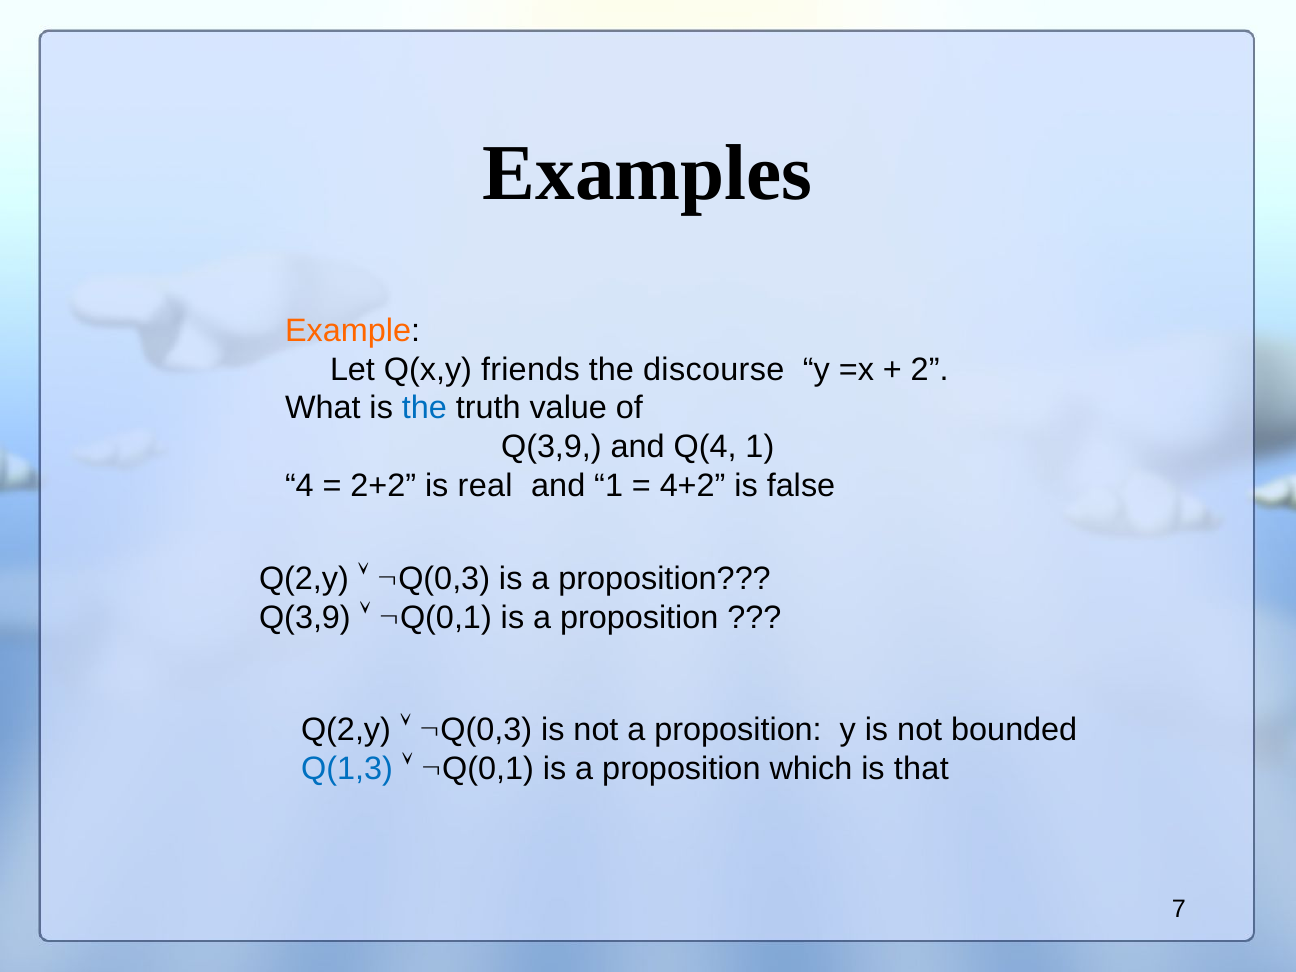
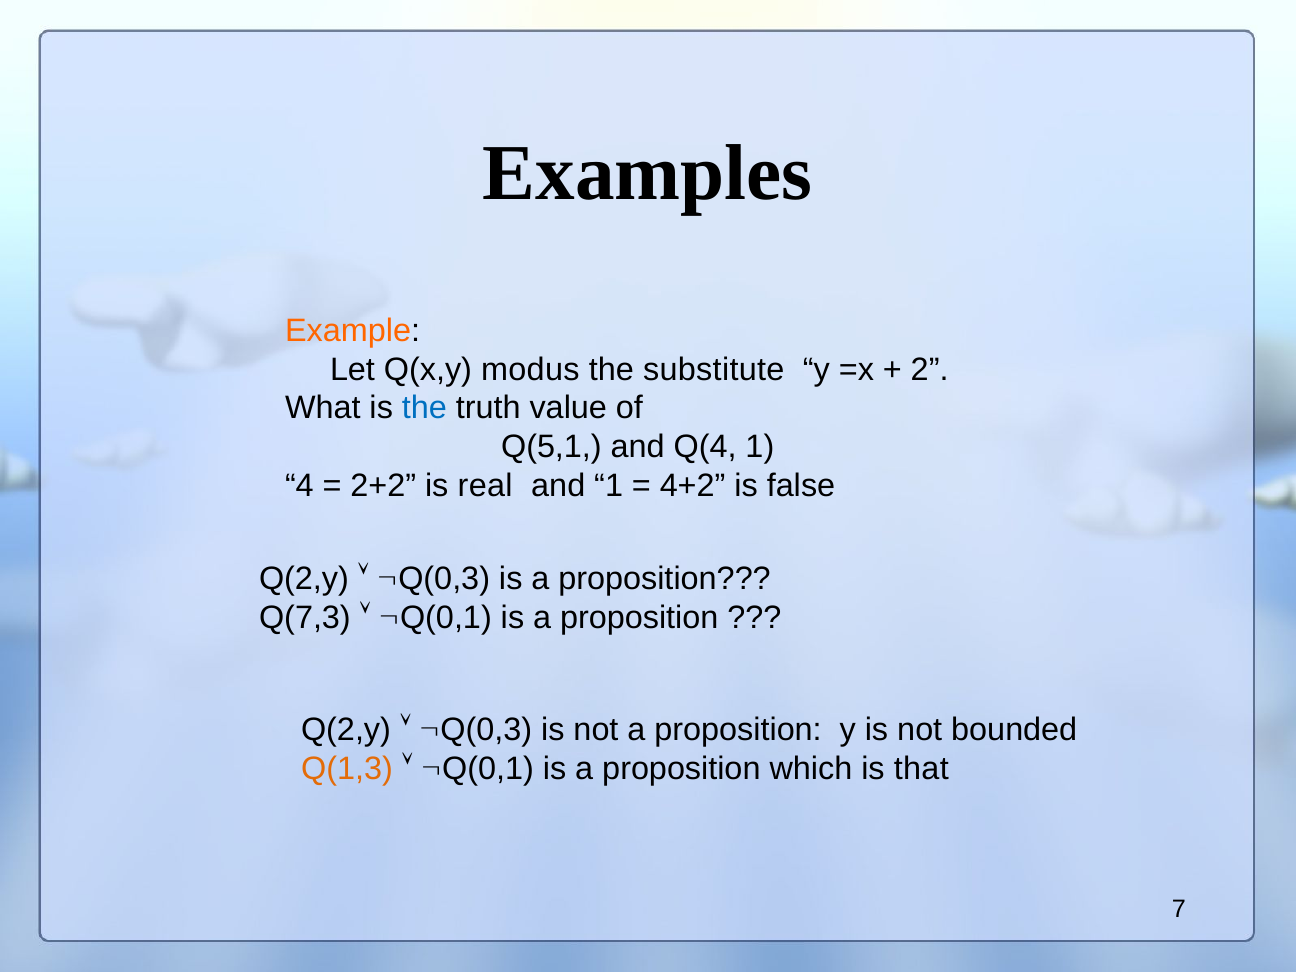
friends: friends -> modus
discourse: discourse -> substitute
Q(3,9 at (551, 447): Q(3,9 -> Q(5,1
Q(3,9 at (305, 618): Q(3,9 -> Q(7,3
Q(1,3 colour: blue -> orange
